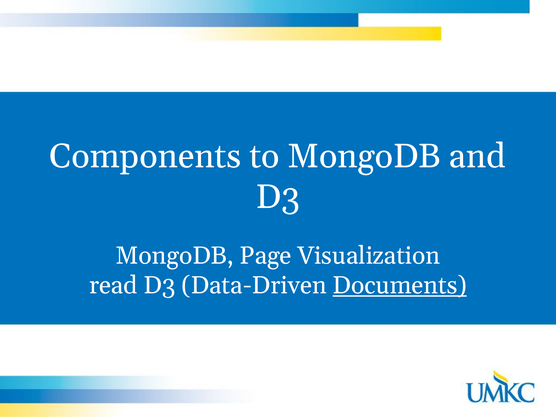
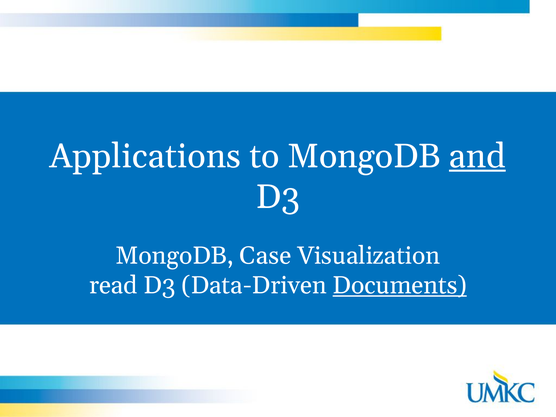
Components: Components -> Applications
and underline: none -> present
Page: Page -> Case
